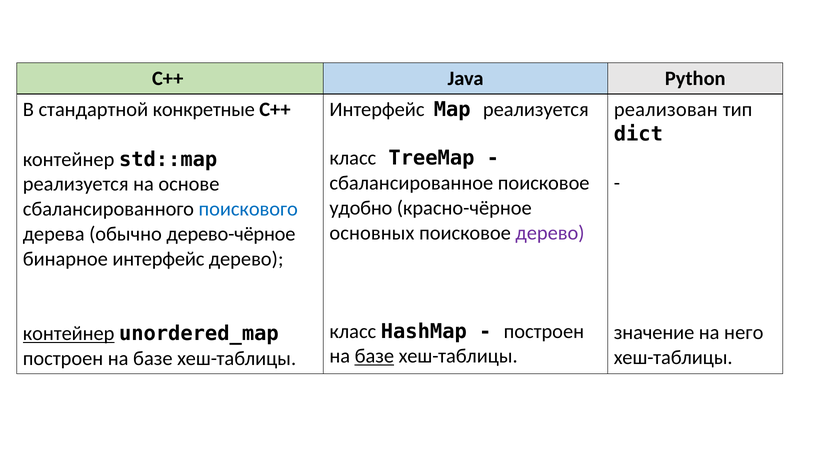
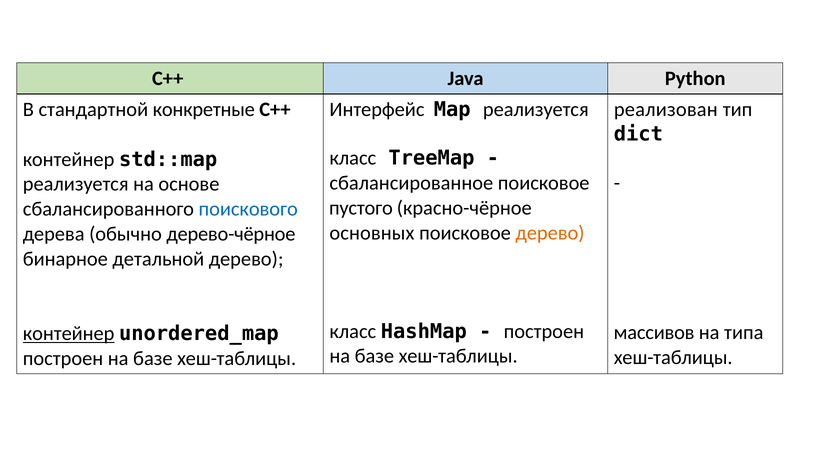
удобно: удобно -> пустого
дерево at (550, 233) colour: purple -> orange
бинарное интерфейс: интерфейс -> детальной
значение: значение -> массивов
него: него -> типа
базе at (374, 357) underline: present -> none
